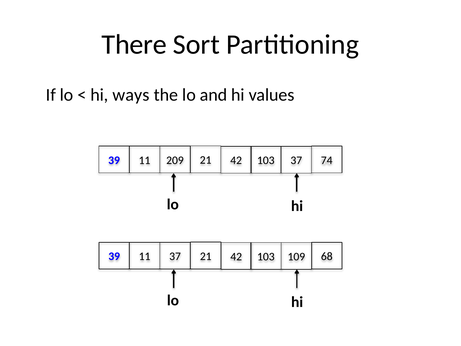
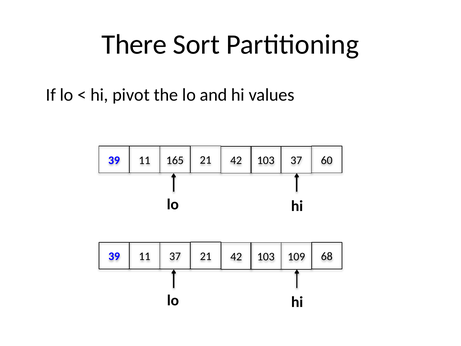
ways: ways -> pivot
209: 209 -> 165
74: 74 -> 60
